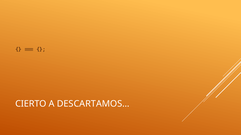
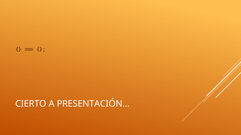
DESCARTAMOS…: DESCARTAMOS… -> PRESENTACIÓN…
